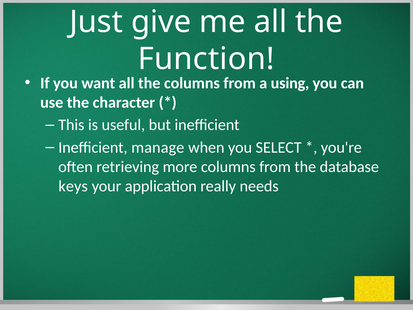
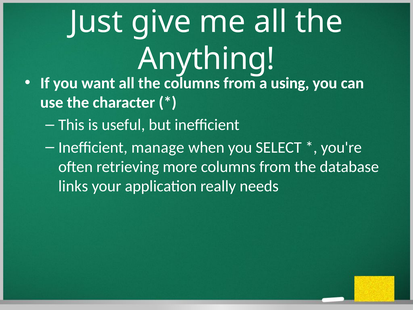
Function: Function -> Anything
keys: keys -> links
